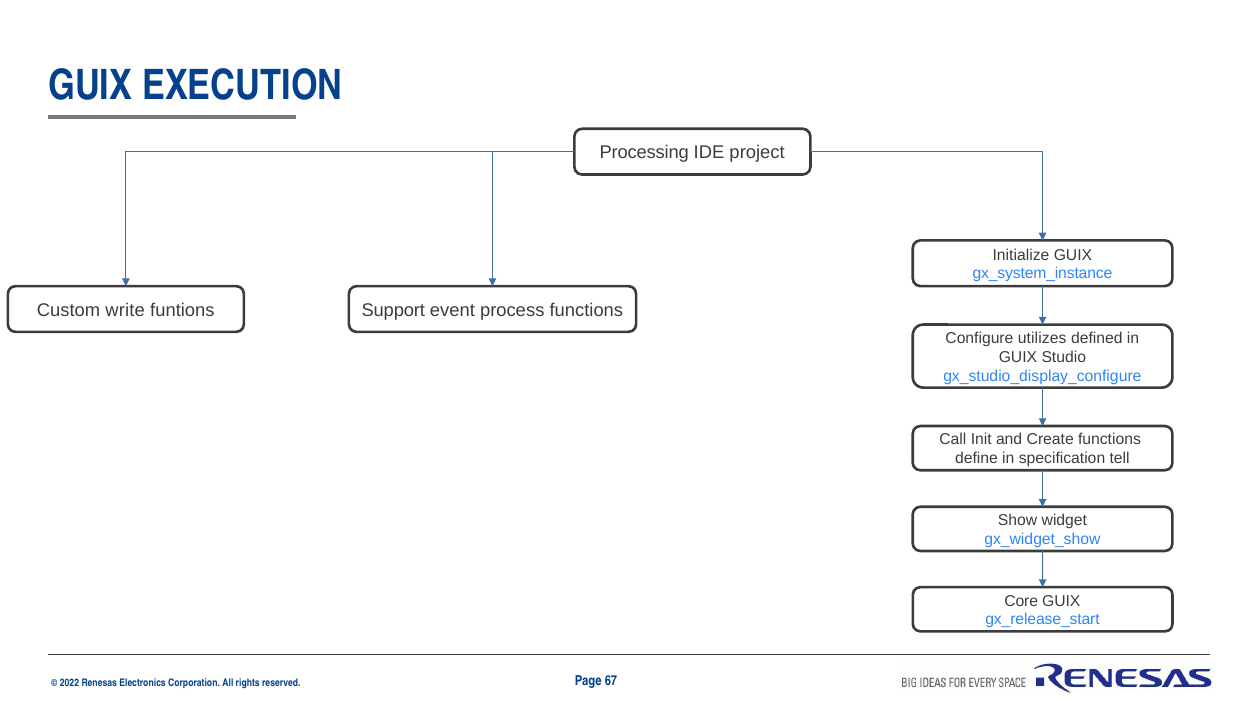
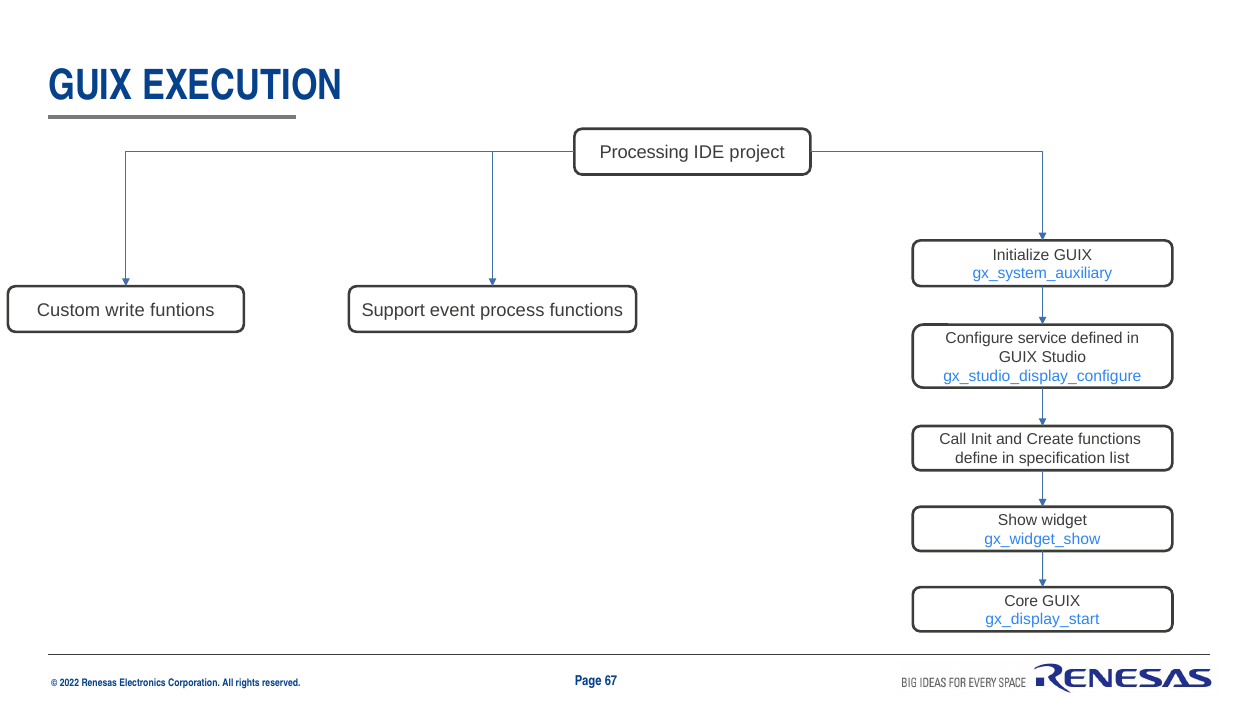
gx_system_instance: gx_system_instance -> gx_system_auxiliary
utilizes: utilizes -> service
tell: tell -> list
gx_release_start: gx_release_start -> gx_display_start
